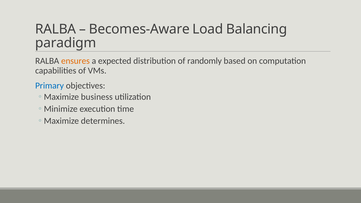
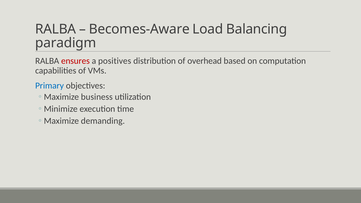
ensures colour: orange -> red
expected: expected -> positives
randomly: randomly -> overhead
determines: determines -> demanding
